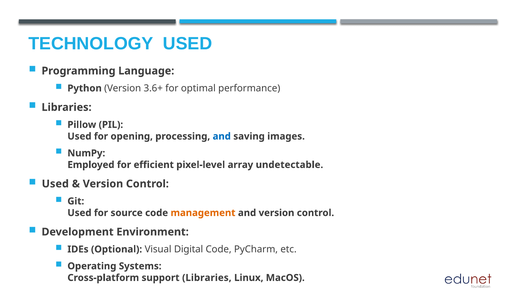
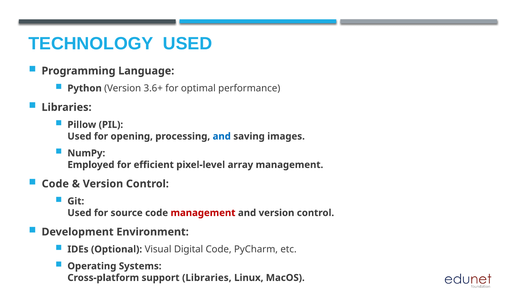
array undetectable: undetectable -> management
Used at (55, 183): Used -> Code
management at (203, 212) colour: orange -> red
